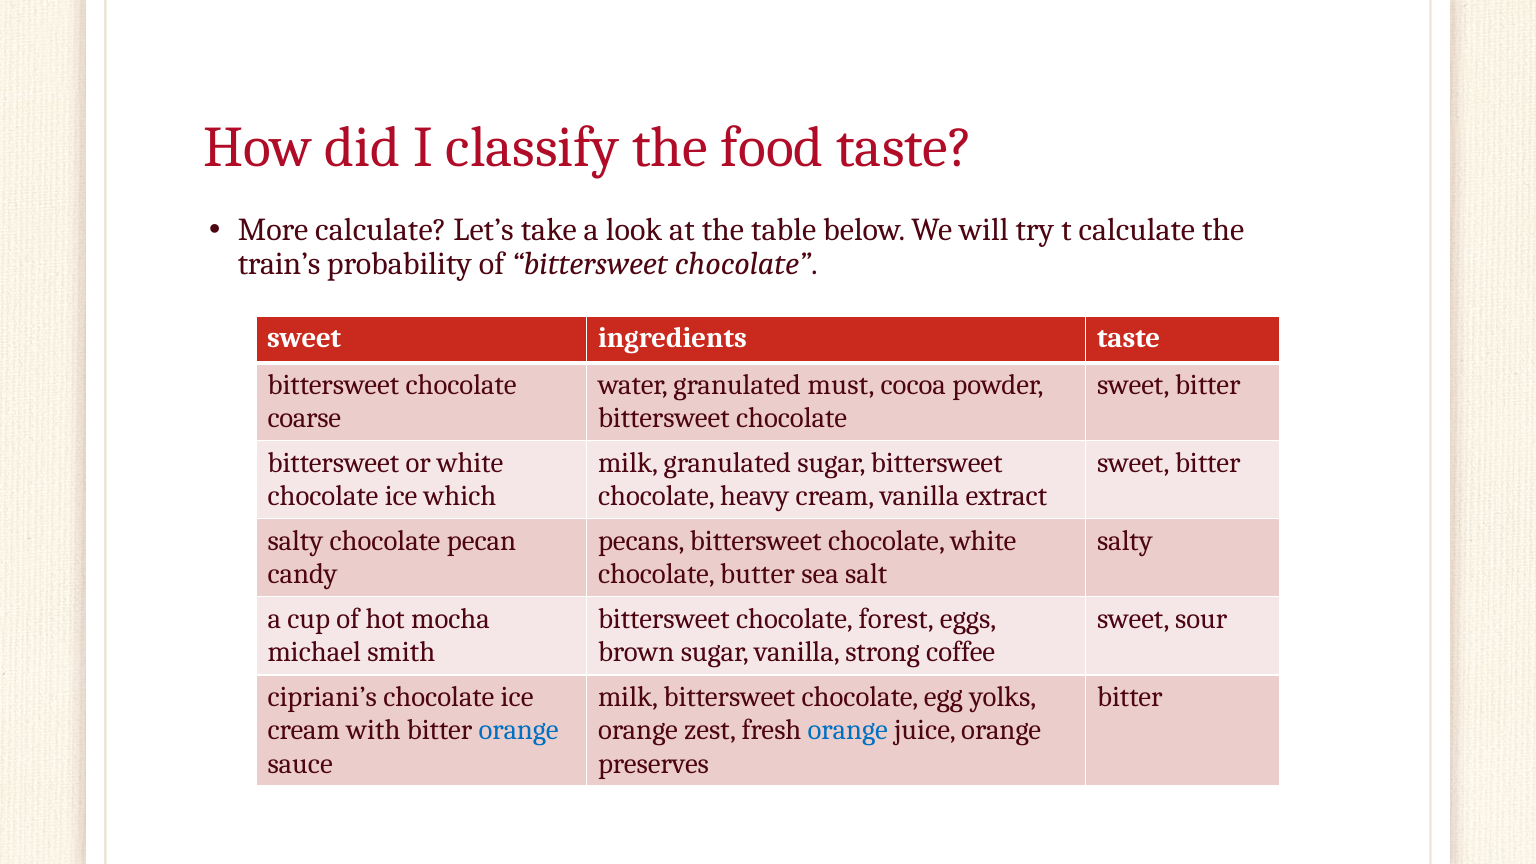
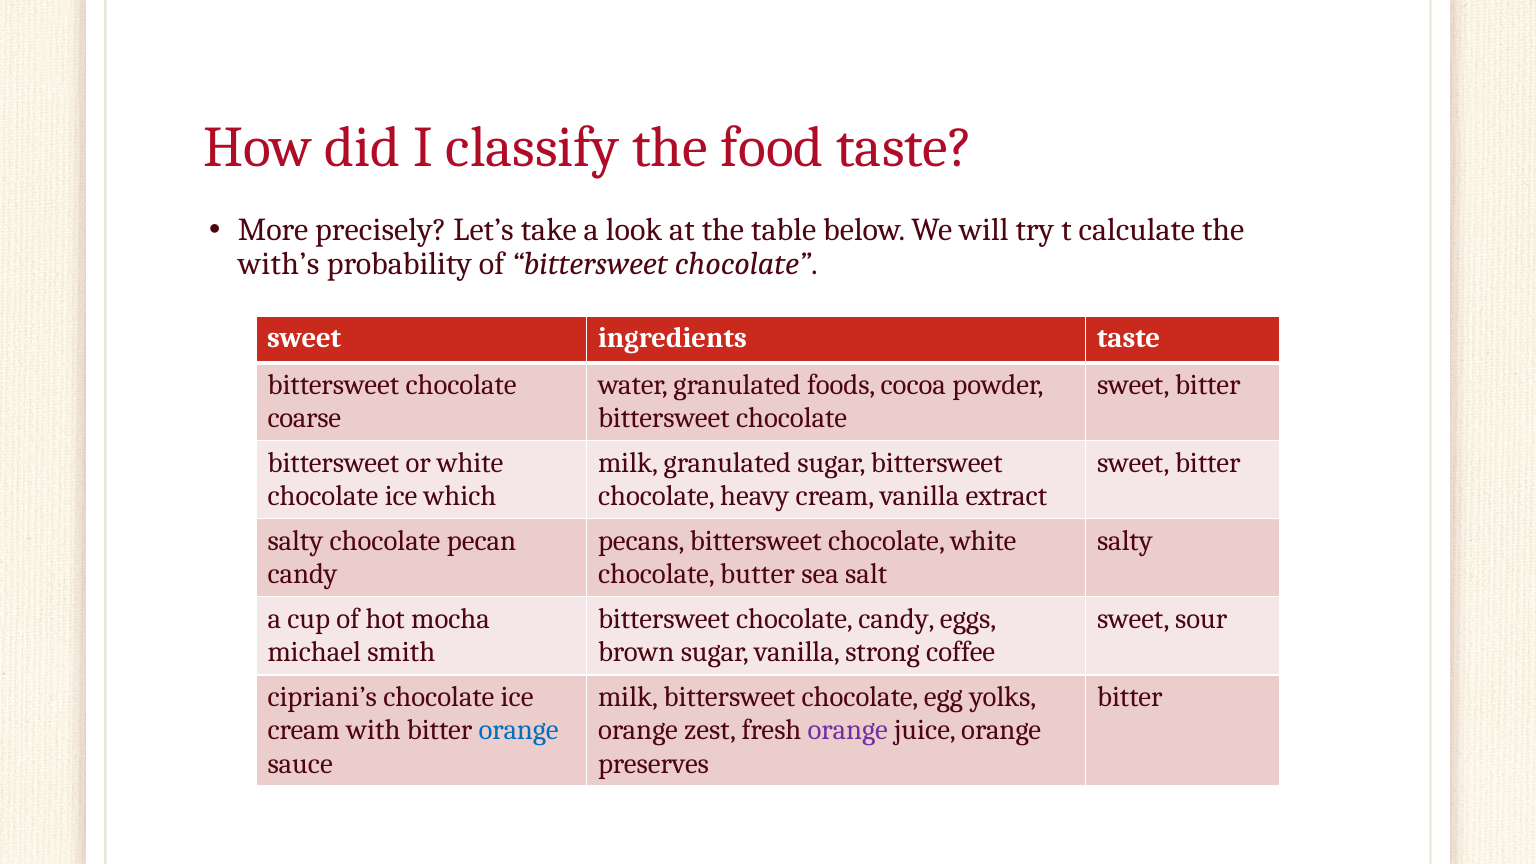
More calculate: calculate -> precisely
train’s: train’s -> with’s
must: must -> foods
chocolate forest: forest -> candy
orange at (848, 731) colour: blue -> purple
